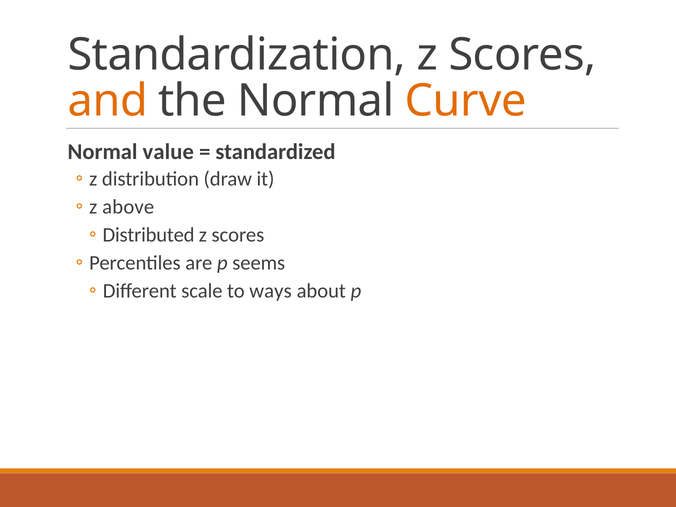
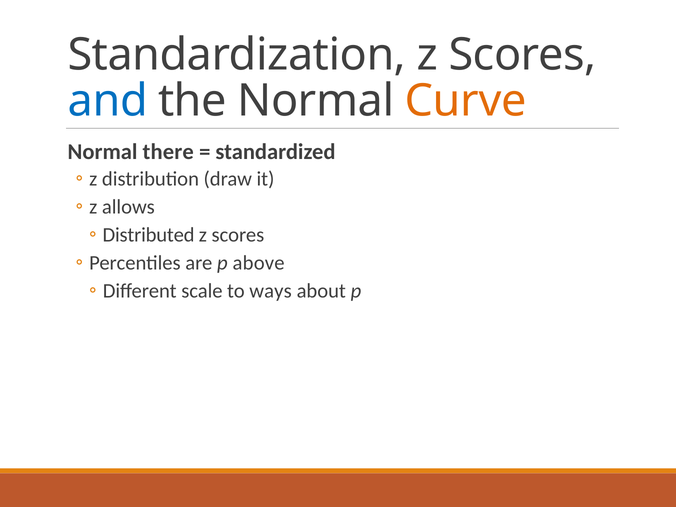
and colour: orange -> blue
value: value -> there
above: above -> allows
seems: seems -> above
